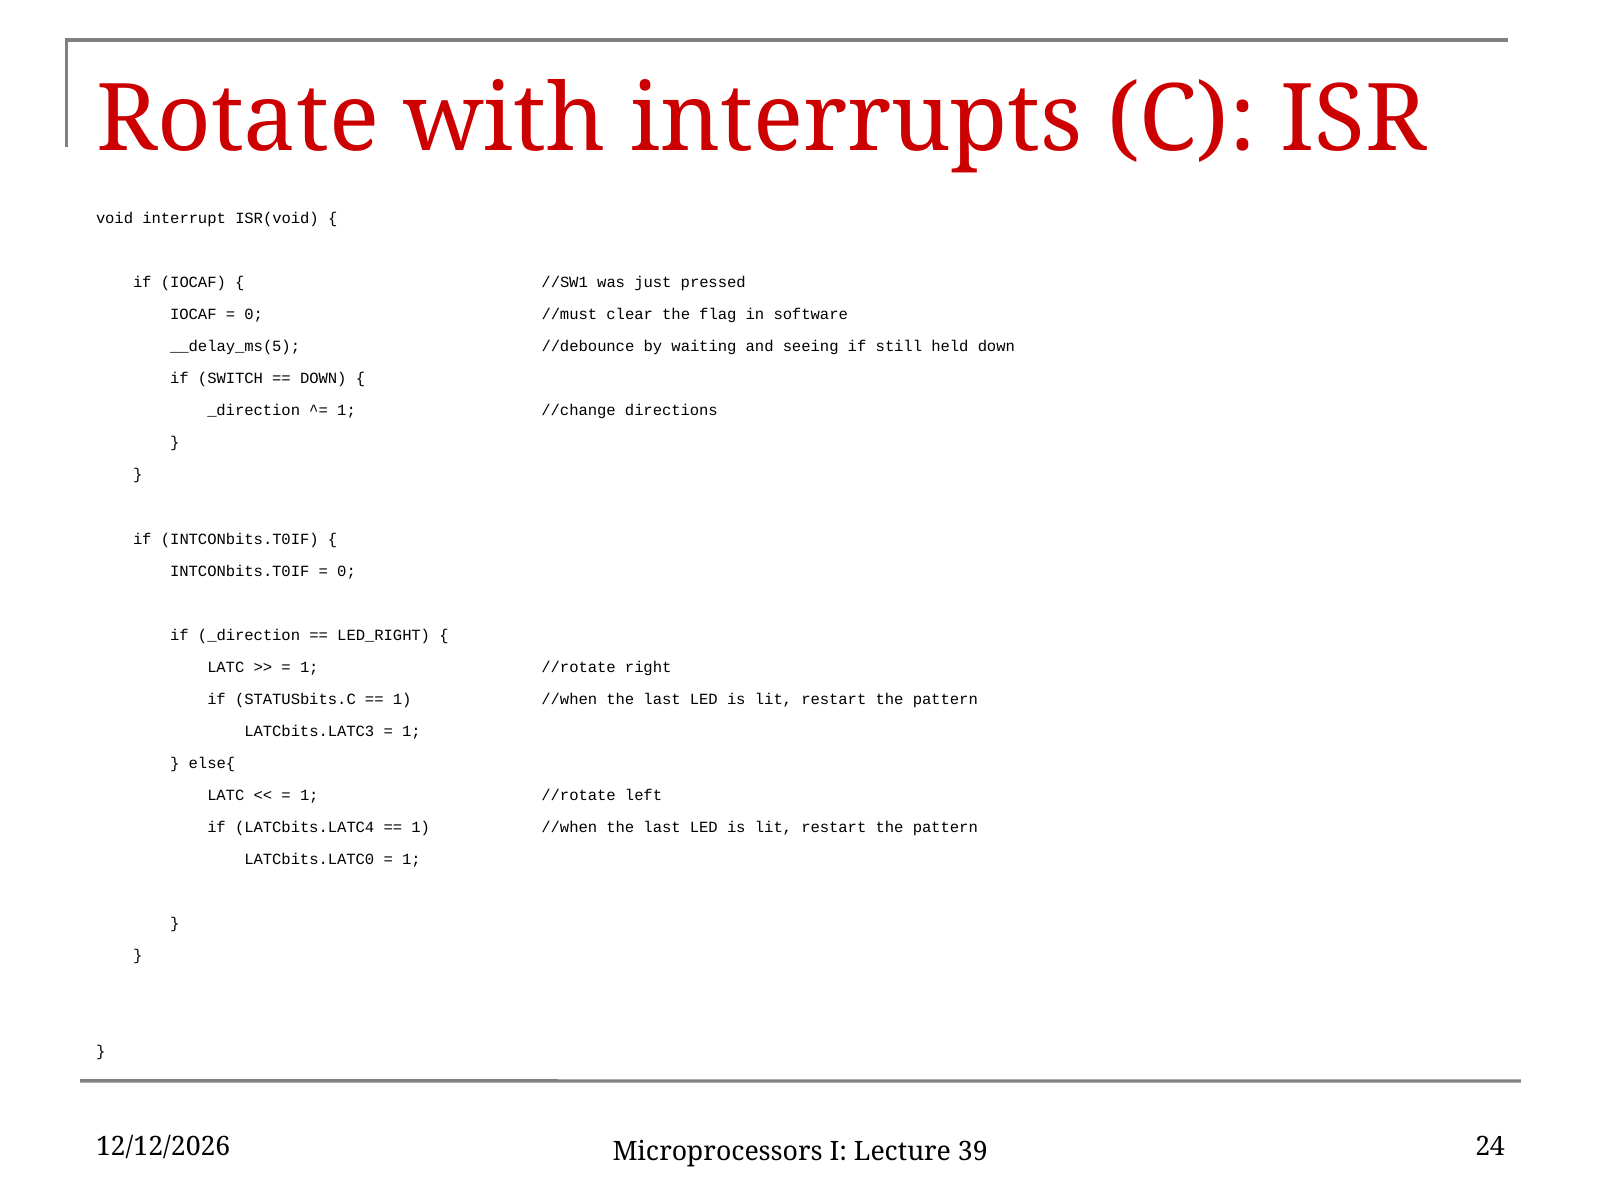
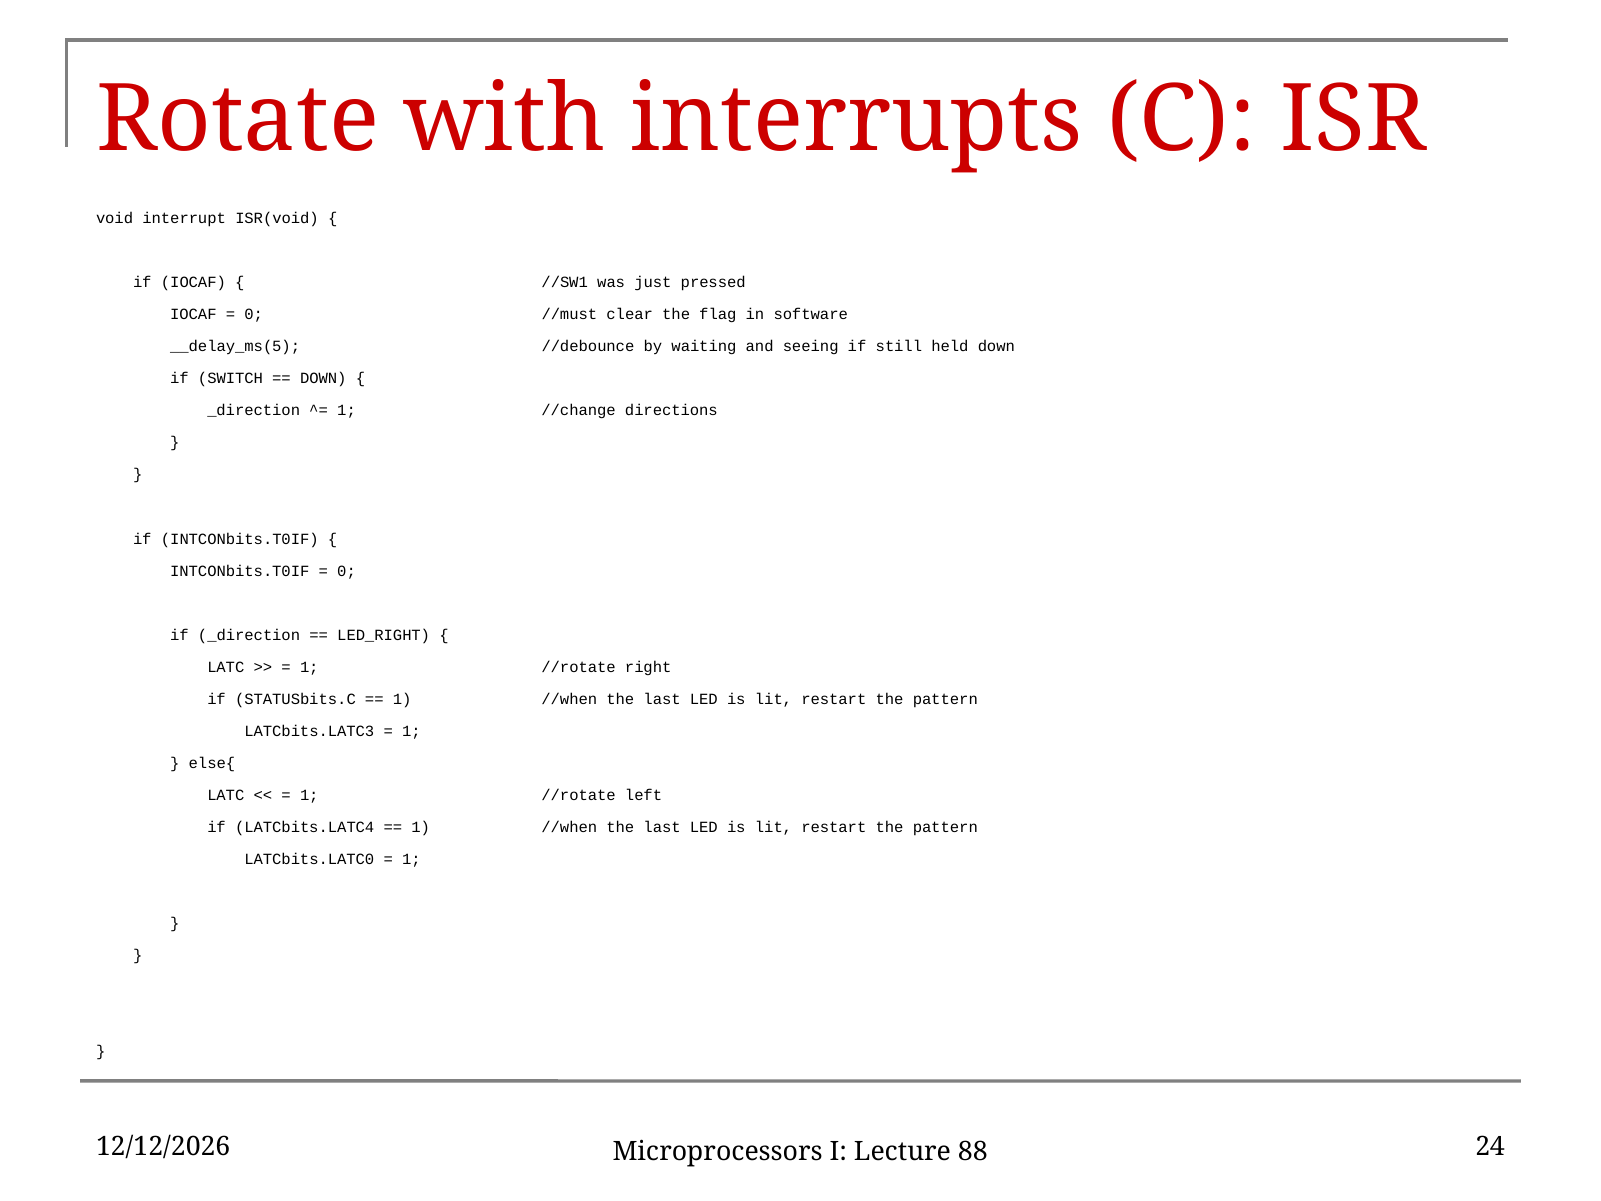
39: 39 -> 88
